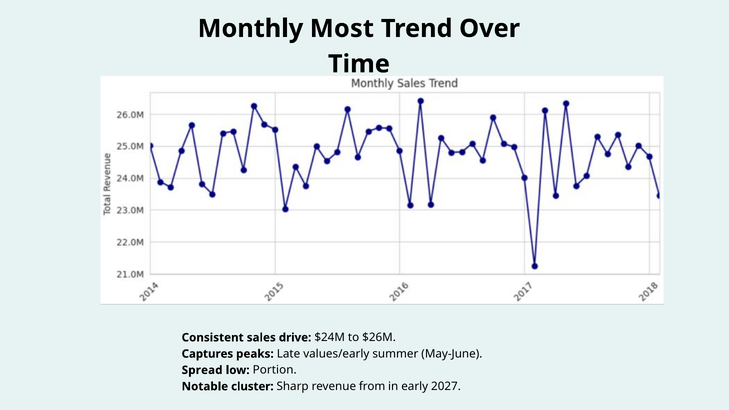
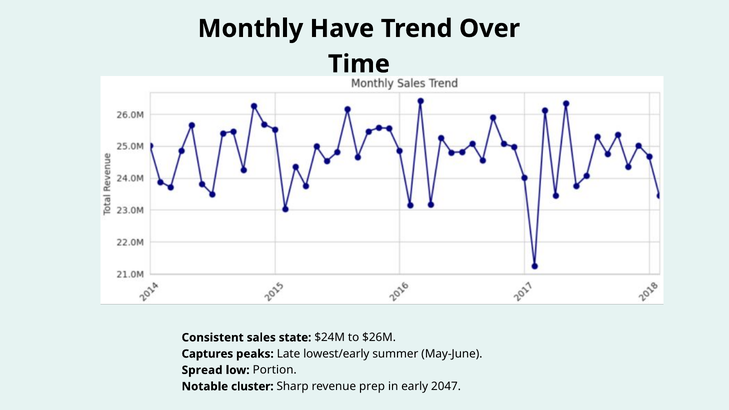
Most: Most -> Have
drive: drive -> state
values/early: values/early -> lowest/early
from: from -> prep
2027: 2027 -> 2047
